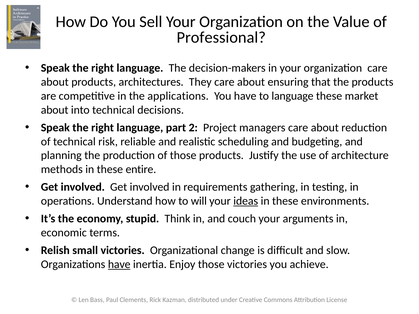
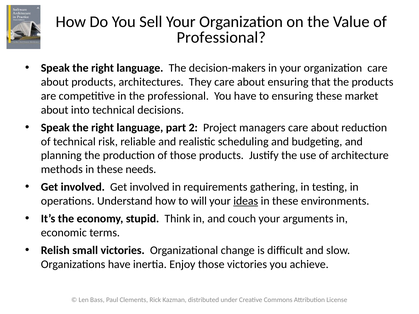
the applications: applications -> professional
to language: language -> ensuring
entire: entire -> needs
have at (119, 265) underline: present -> none
